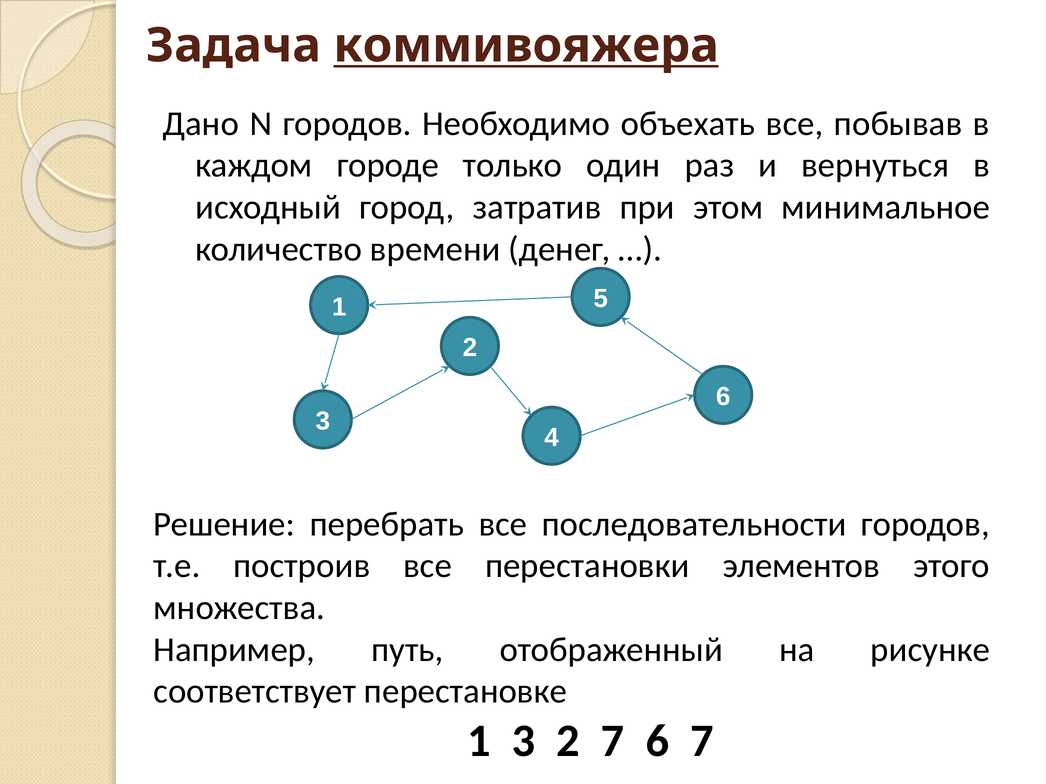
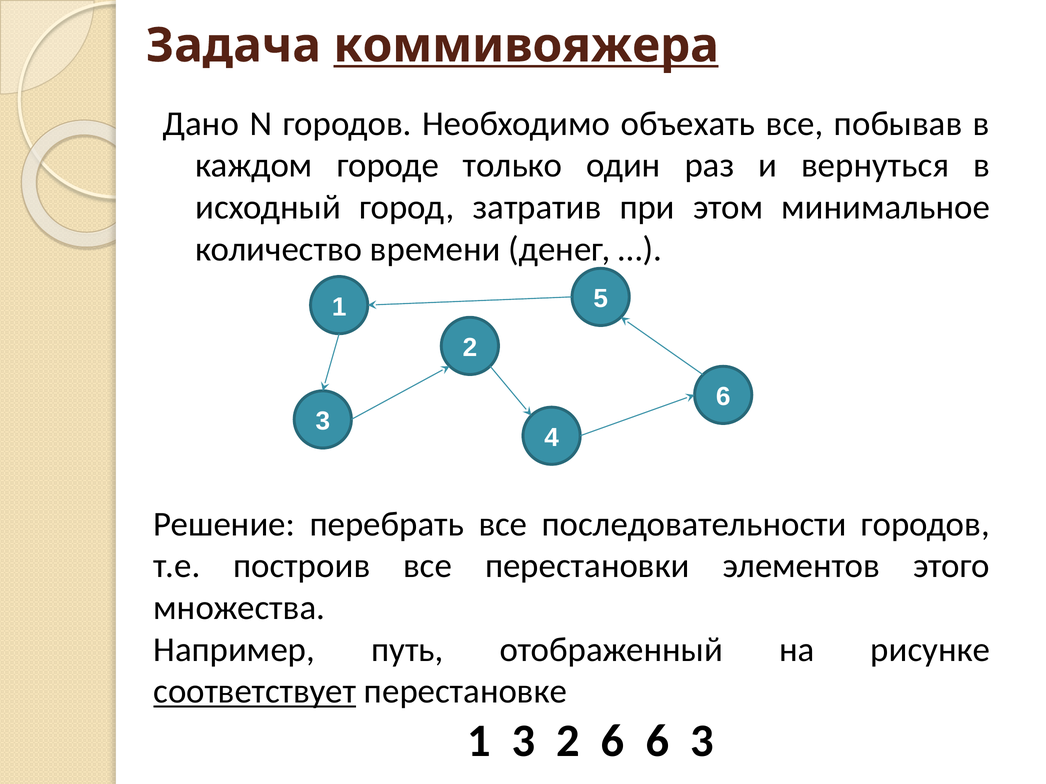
соответствует underline: none -> present
3 2 7: 7 -> 6
7 at (702, 741): 7 -> 3
